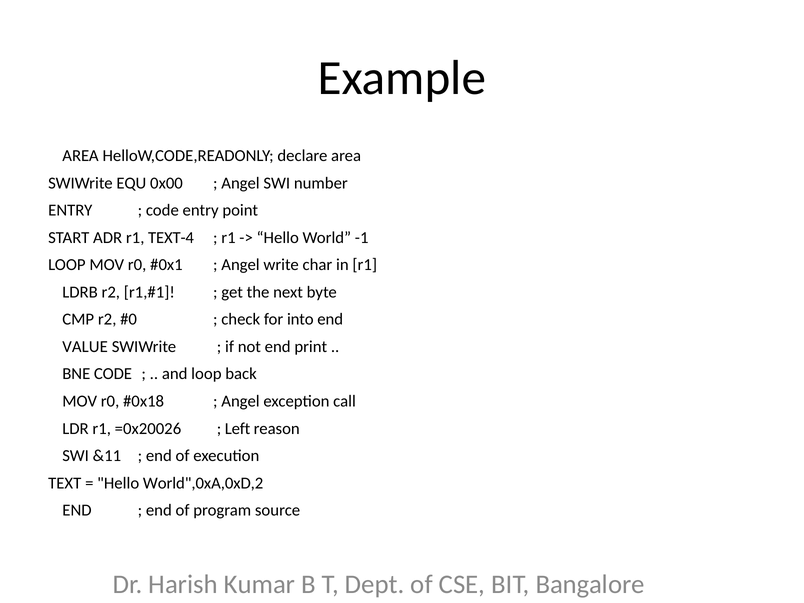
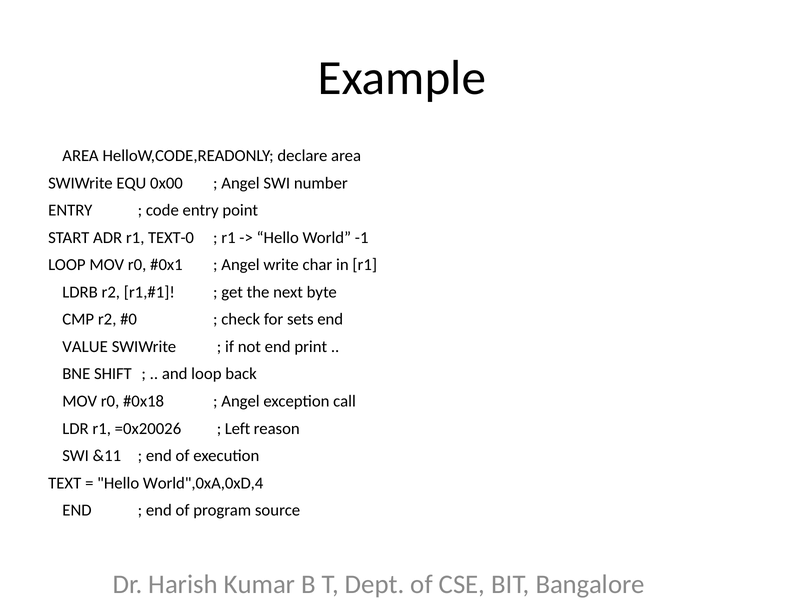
TEXT-4: TEXT-4 -> TEXT-0
into: into -> sets
BNE CODE: CODE -> SHIFT
World",0xA,0xD,2: World",0xA,0xD,2 -> World",0xA,0xD,4
